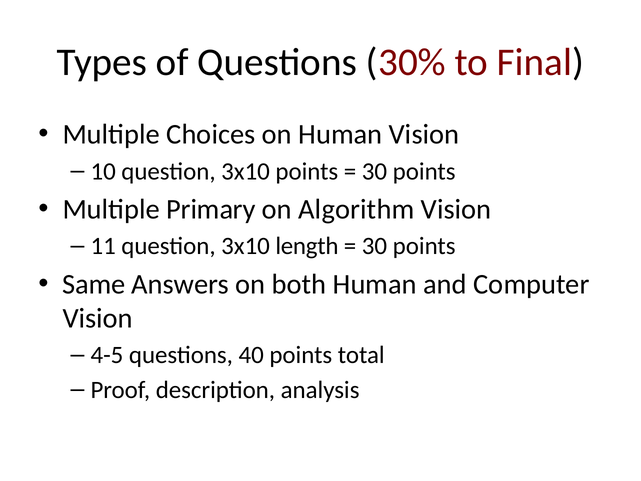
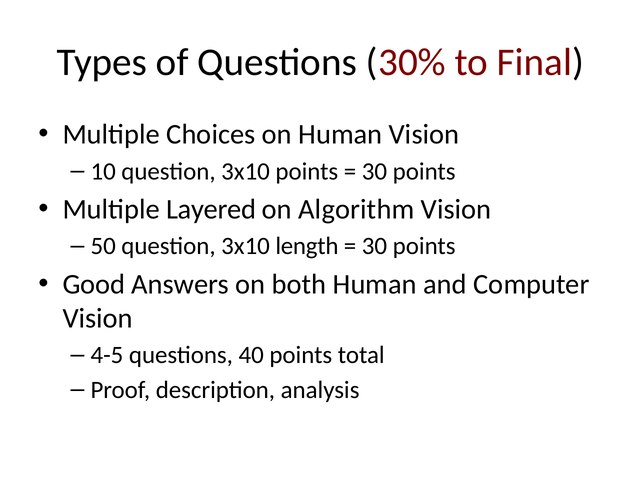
Primary: Primary -> Layered
11: 11 -> 50
Same: Same -> Good
